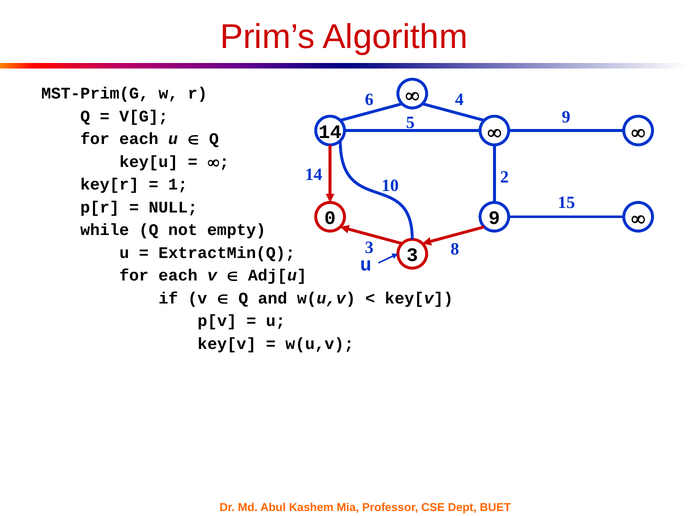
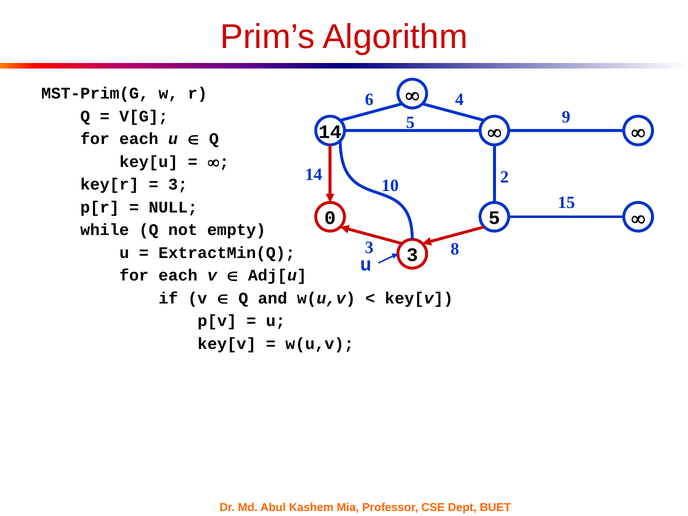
1 at (178, 185): 1 -> 3
0 9: 9 -> 5
